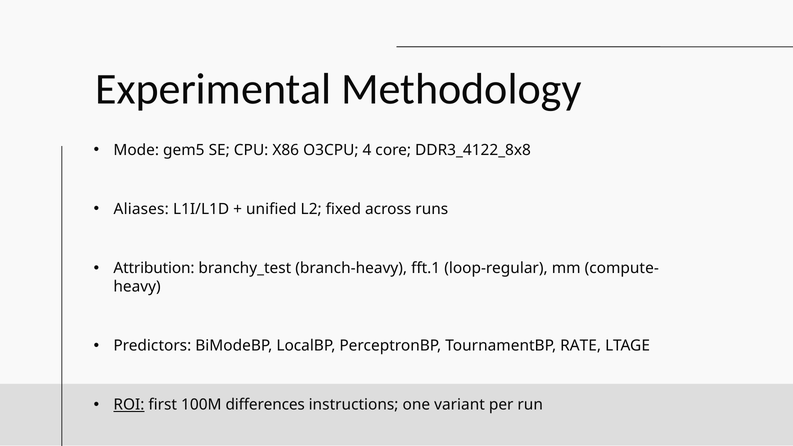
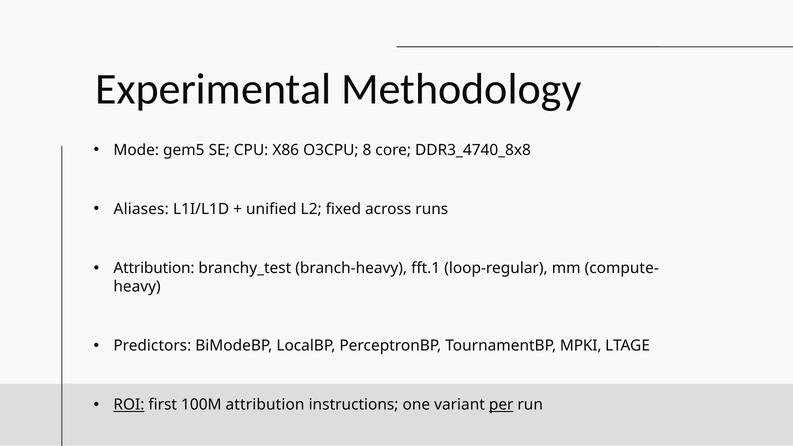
4: 4 -> 8
DDR3_4122_8x8: DDR3_4122_8x8 -> DDR3_4740_8x8
TournamentBP RATE: RATE -> MPKI
100M differences: differences -> attribution
per underline: none -> present
